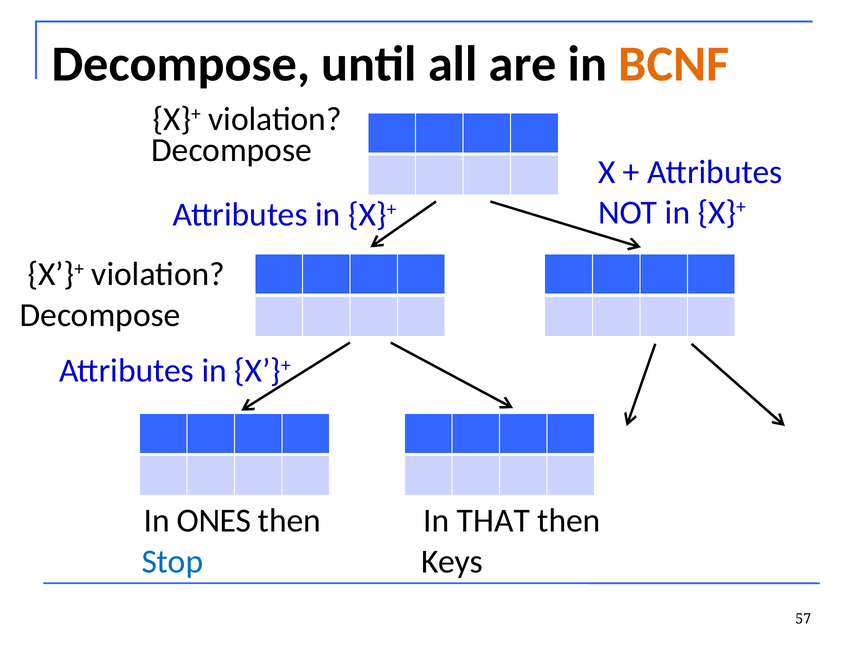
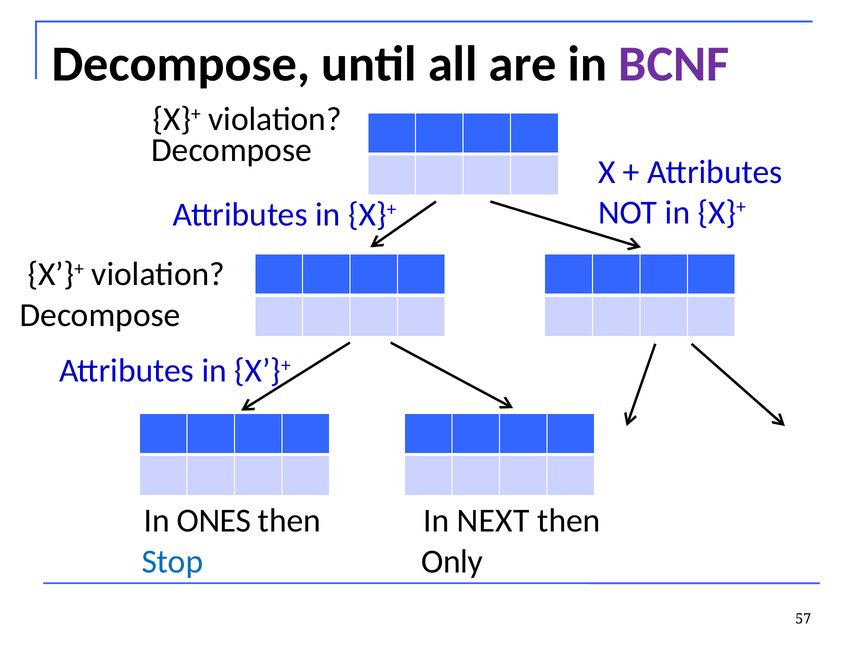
BCNF colour: orange -> purple
THAT: THAT -> NEXT
Keys: Keys -> Only
